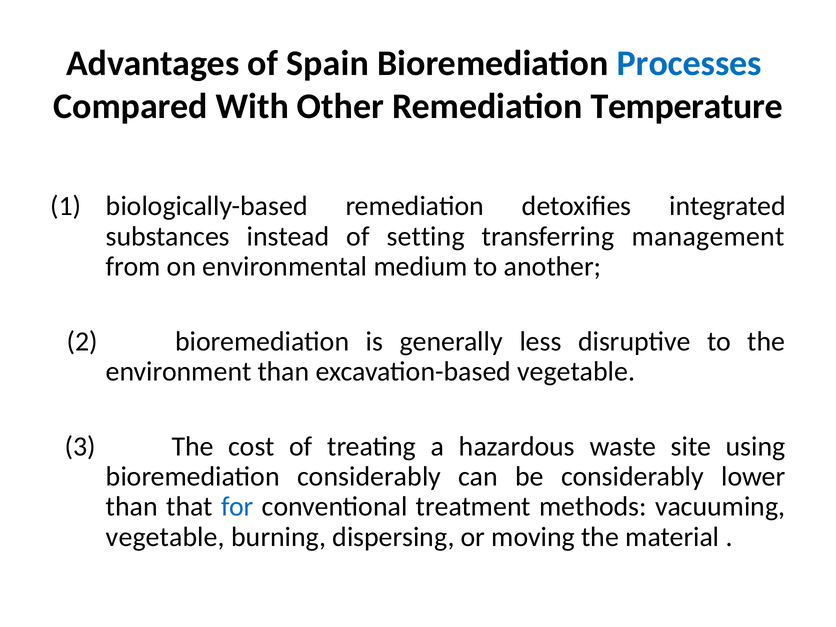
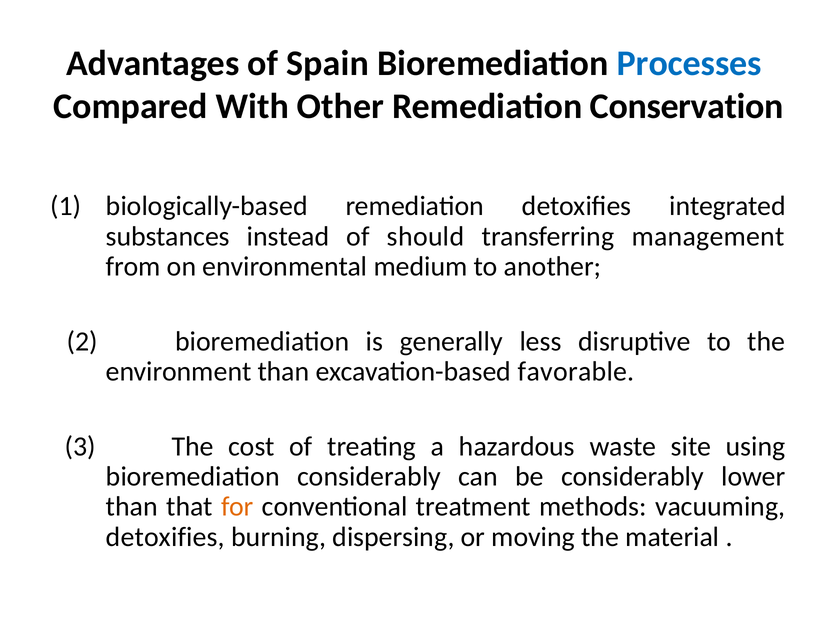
Temperature: Temperature -> Conservation
setting: setting -> should
excavation-based vegetable: vegetable -> favorable
for colour: blue -> orange
vegetable at (165, 537): vegetable -> detoxifies
